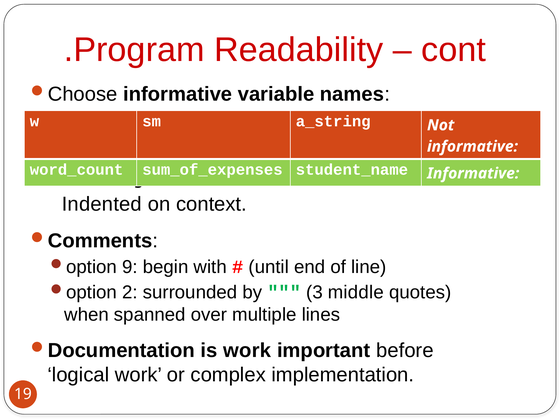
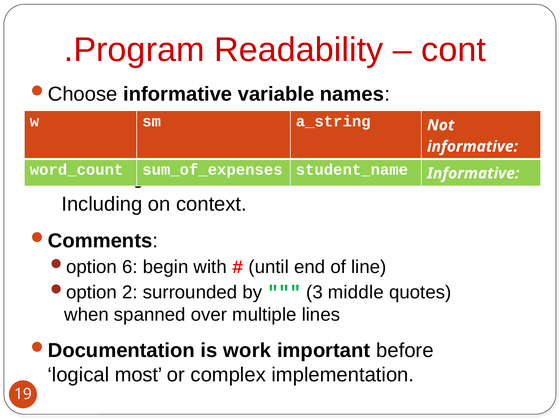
Indented: Indented -> Including
9: 9 -> 6
logical work: work -> most
